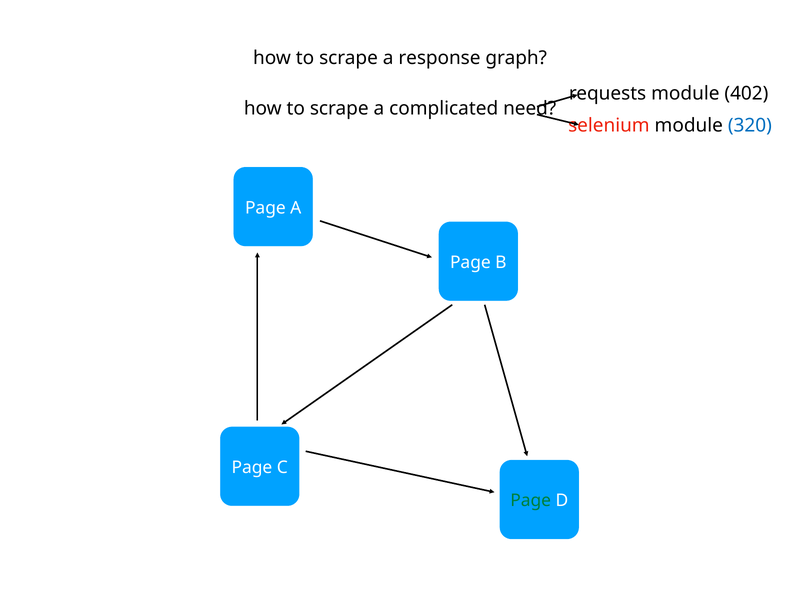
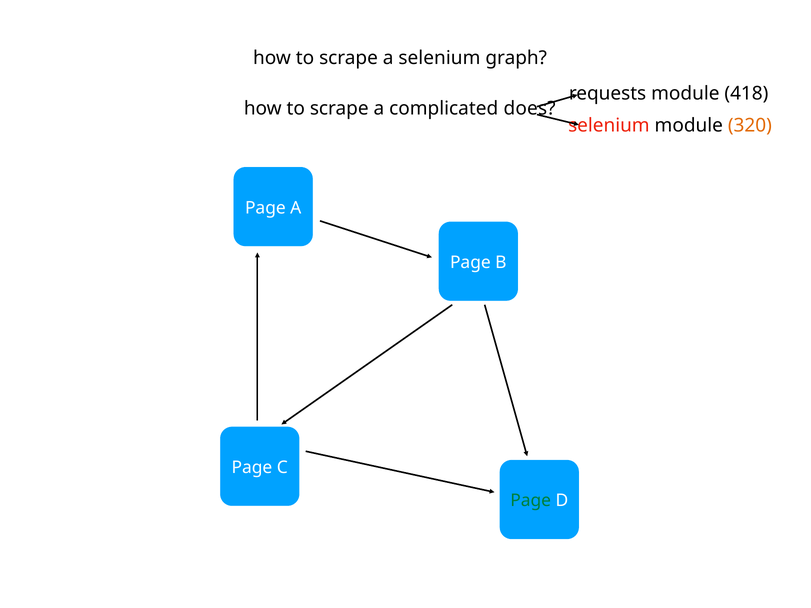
a response: response -> selenium
402: 402 -> 418
need: need -> does
320 colour: blue -> orange
